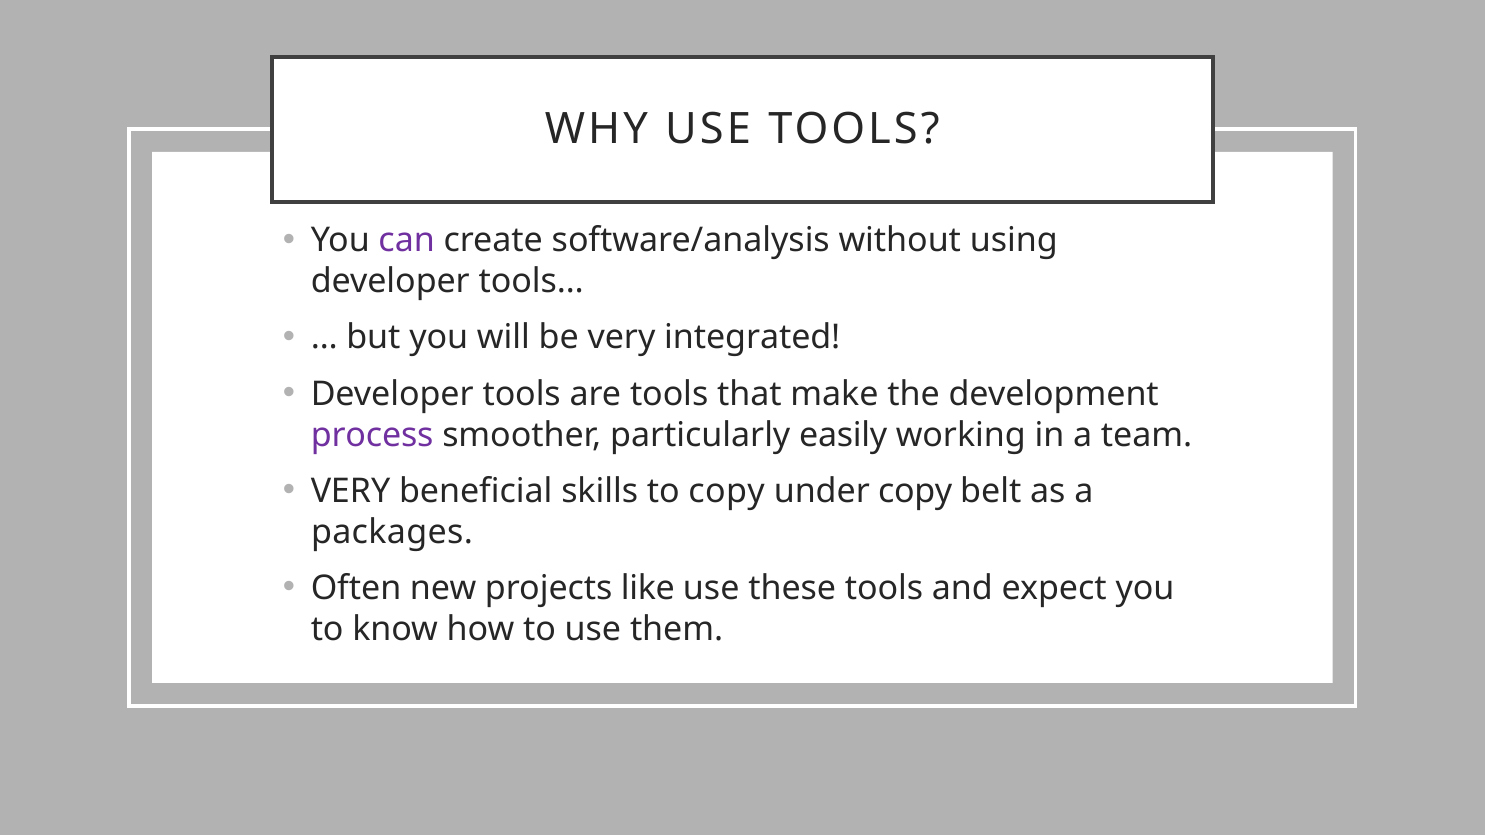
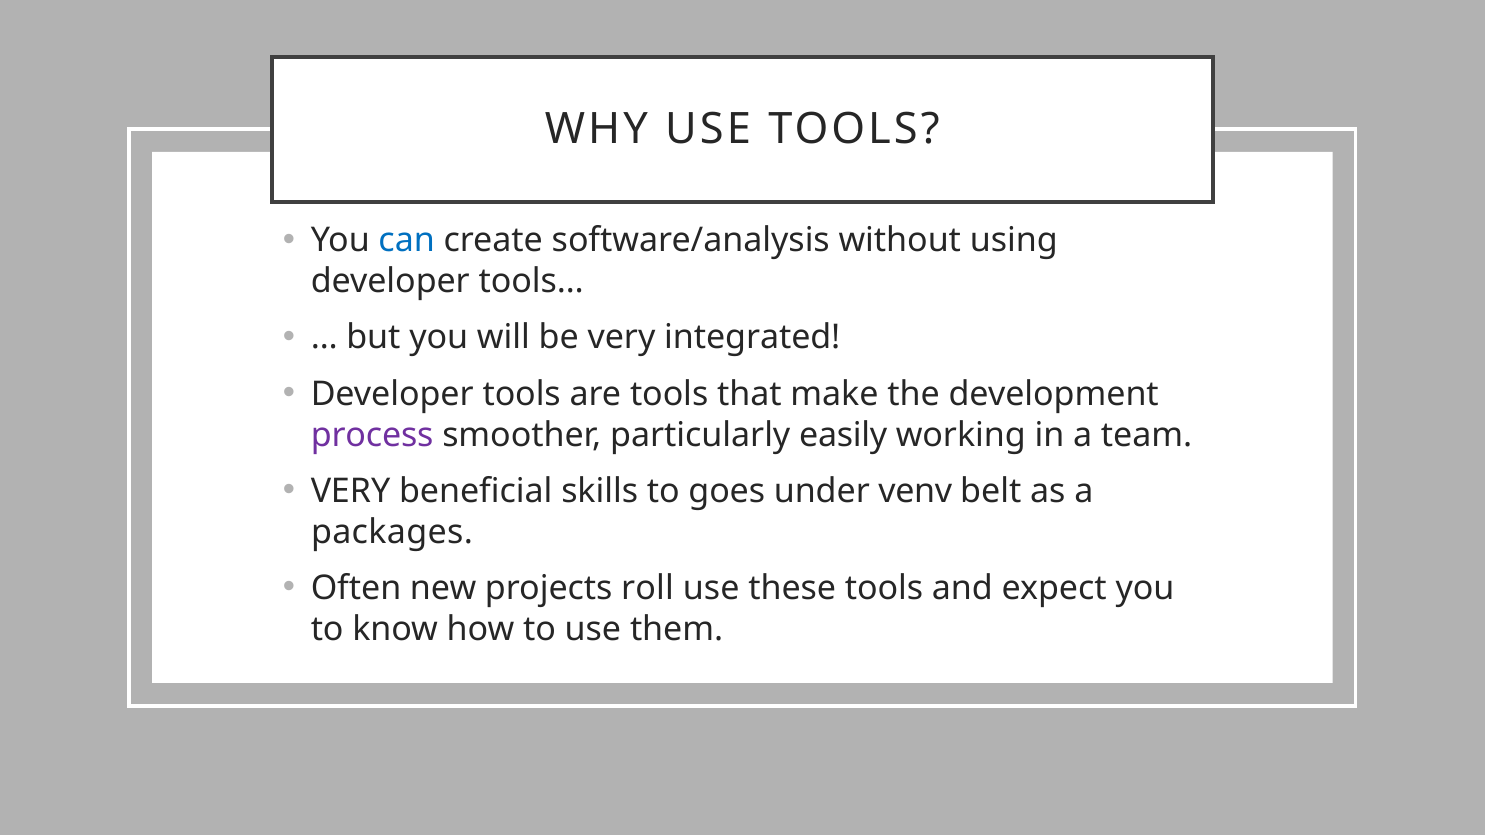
can colour: purple -> blue
to copy: copy -> goes
under copy: copy -> venv
like: like -> roll
